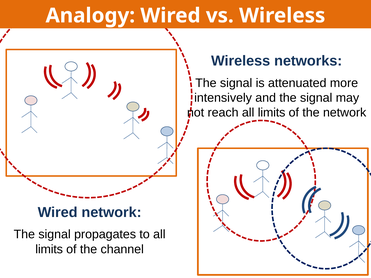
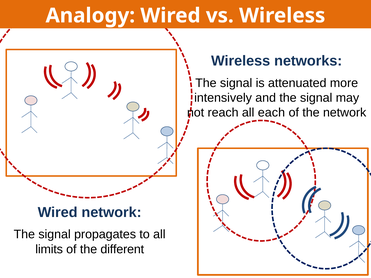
reach all limits: limits -> each
channel: channel -> different
